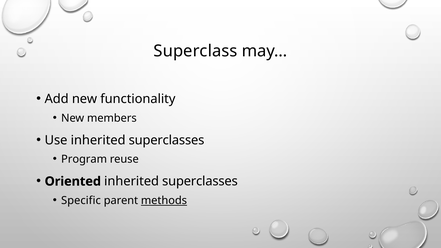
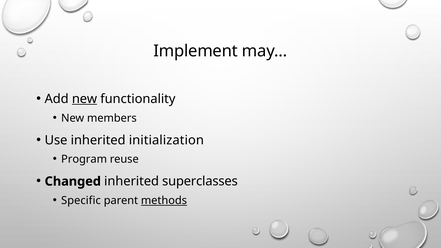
Superclass: Superclass -> Implement
new at (85, 99) underline: none -> present
Use inherited superclasses: superclasses -> initialization
Oriented: Oriented -> Changed
